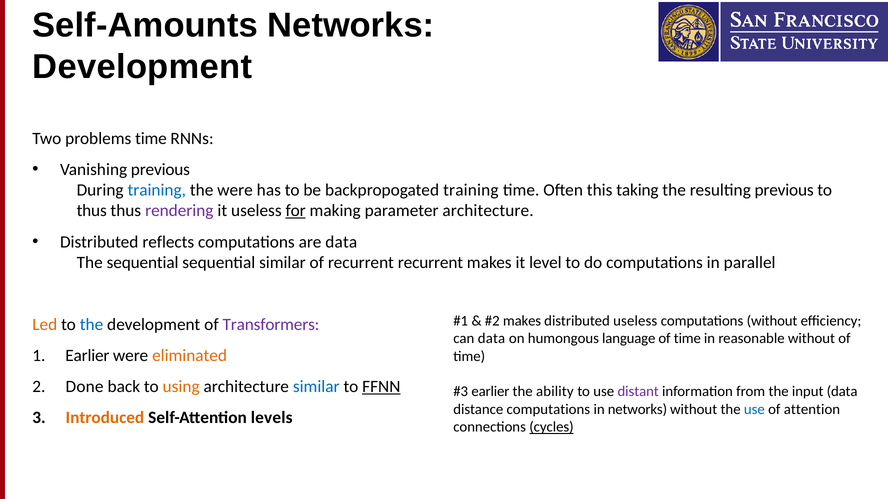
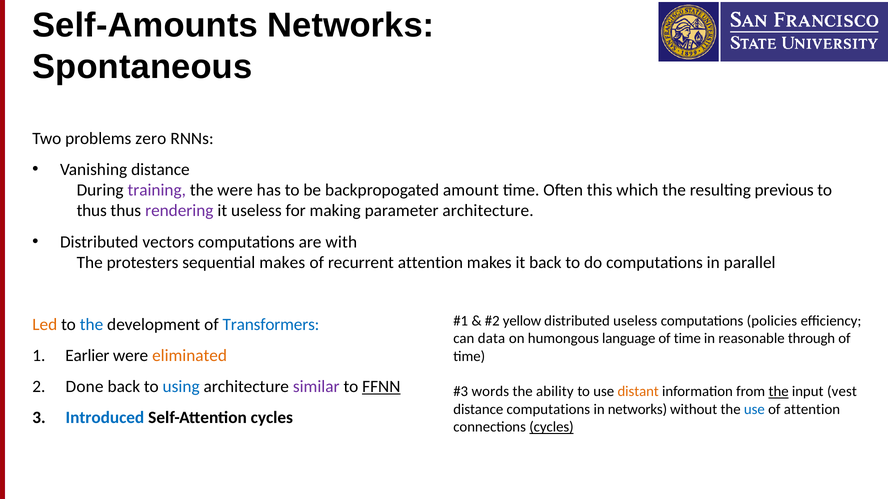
Development at (142, 67): Development -> Spontaneous
problems time: time -> zero
Vanishing previous: previous -> distance
training at (157, 190) colour: blue -> purple
backpropogated training: training -> amount
taking: taking -> which
for underline: present -> none
reflects: reflects -> vectors
are data: data -> with
The sequential: sequential -> protesters
sequential similar: similar -> makes
recurrent recurrent: recurrent -> attention
it level: level -> back
makes at (522, 321): makes -> yellow
computations without: without -> policies
Transformers colour: purple -> blue
reasonable without: without -> through
using colour: orange -> blue
similar at (316, 387) colour: blue -> purple
earlier at (490, 392): earlier -> words
distant colour: purple -> orange
the at (779, 392) underline: none -> present
input data: data -> vest
Introduced colour: orange -> blue
Self-Attention levels: levels -> cycles
